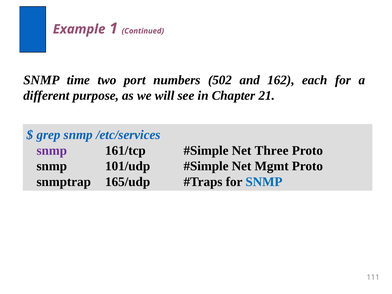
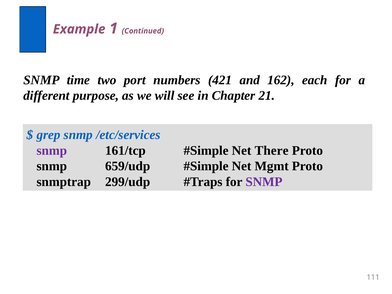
502: 502 -> 421
Three: Three -> There
101/udp: 101/udp -> 659/udp
165/udp: 165/udp -> 299/udp
SNMP at (264, 182) colour: blue -> purple
